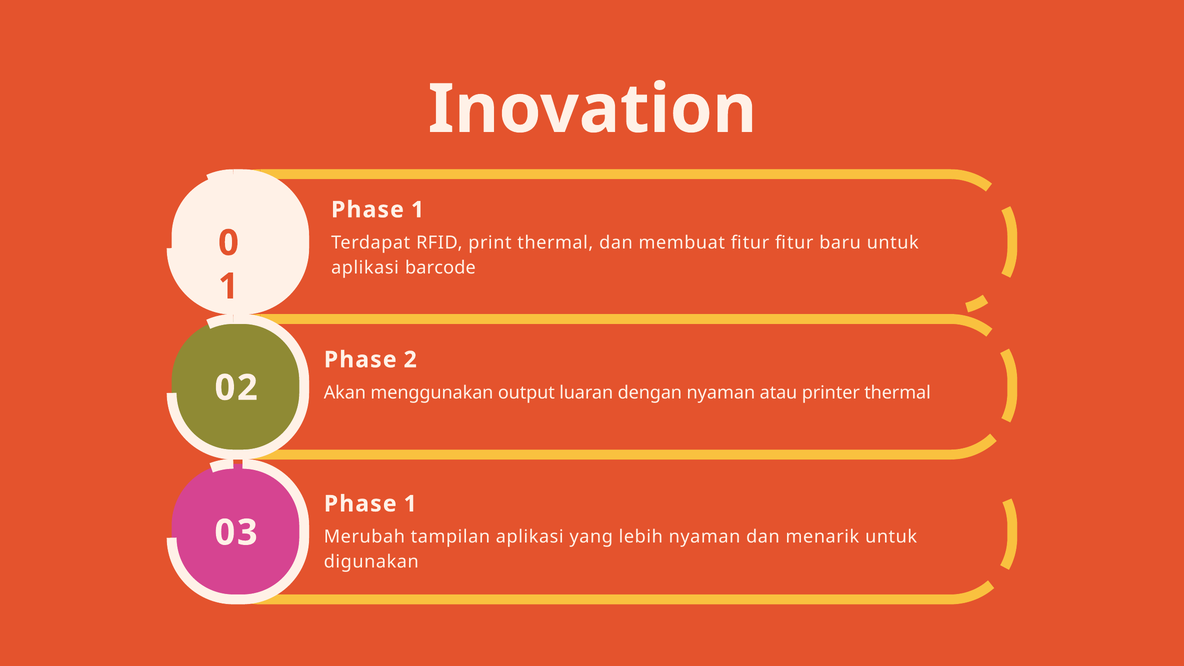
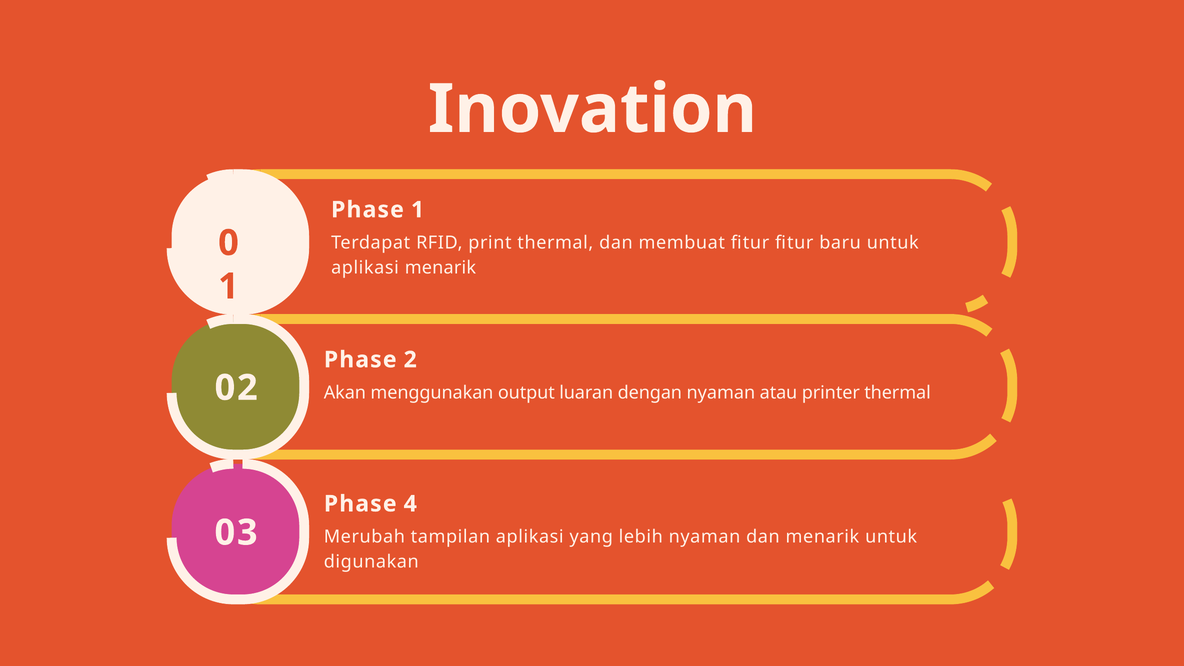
aplikasi barcode: barcode -> menarik
1 at (410, 504): 1 -> 4
